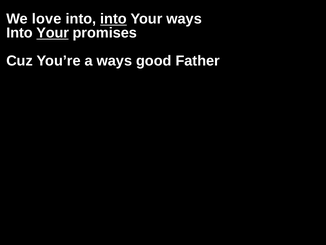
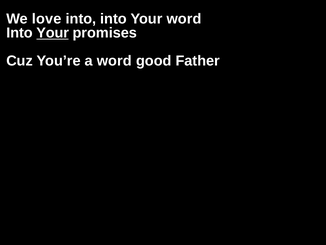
into at (113, 19) underline: present -> none
Your ways: ways -> word
a ways: ways -> word
